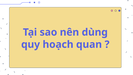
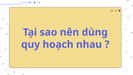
quan: quan -> nhau
